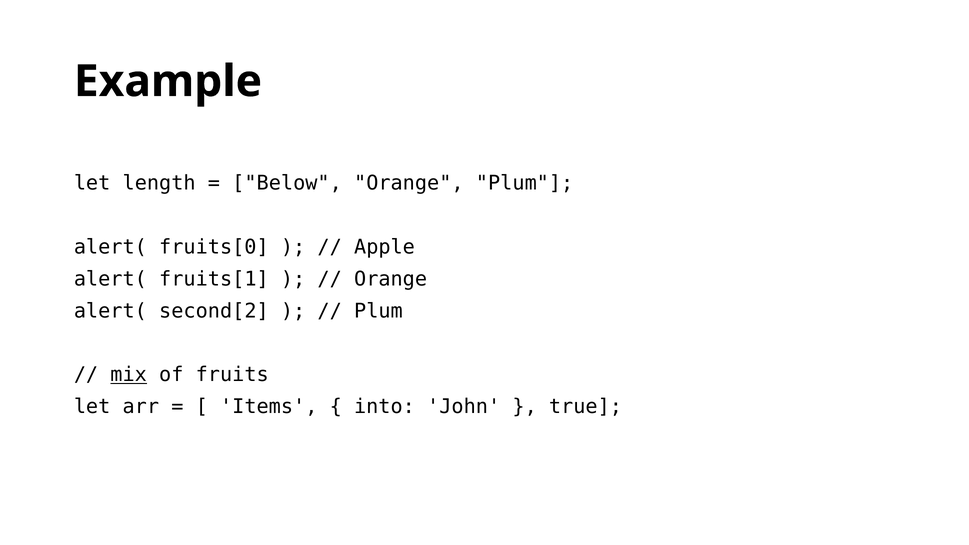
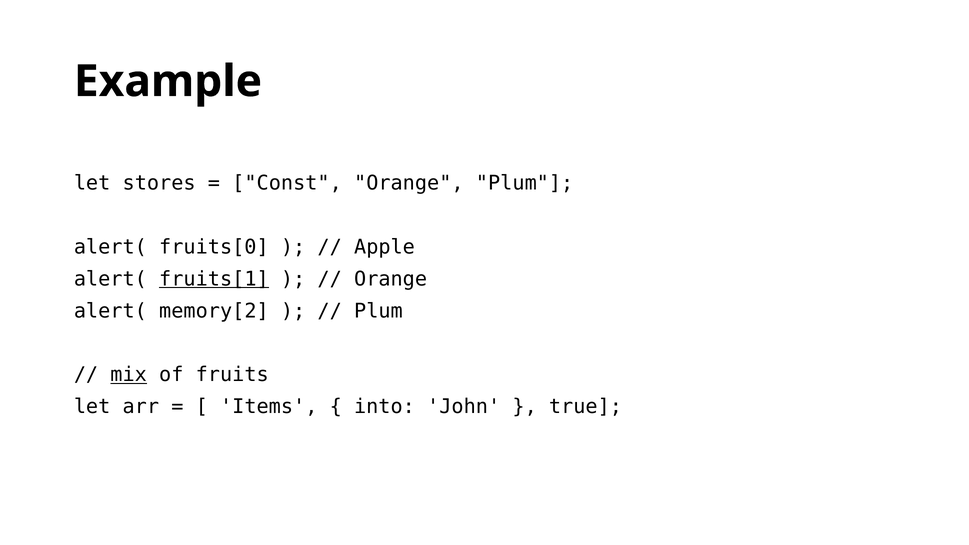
length: length -> stores
Below: Below -> Const
fruits[1 underline: none -> present
second[2: second[2 -> memory[2
